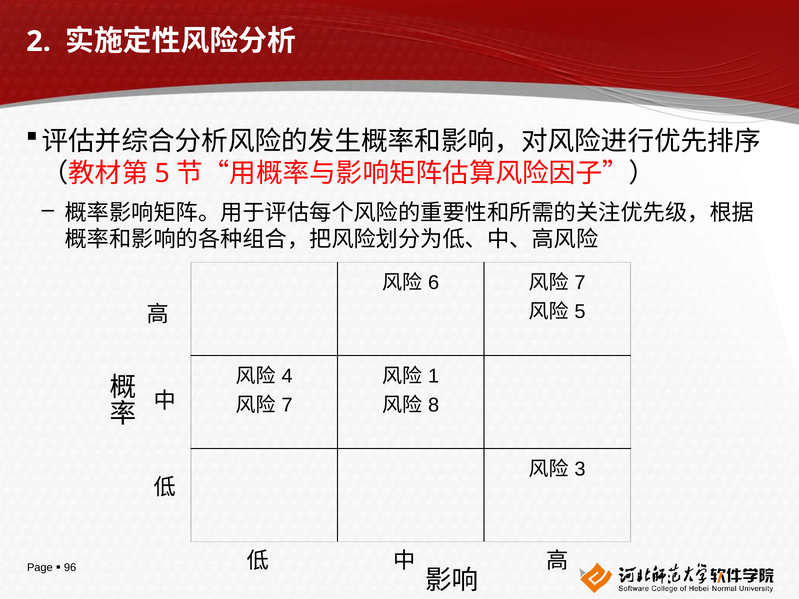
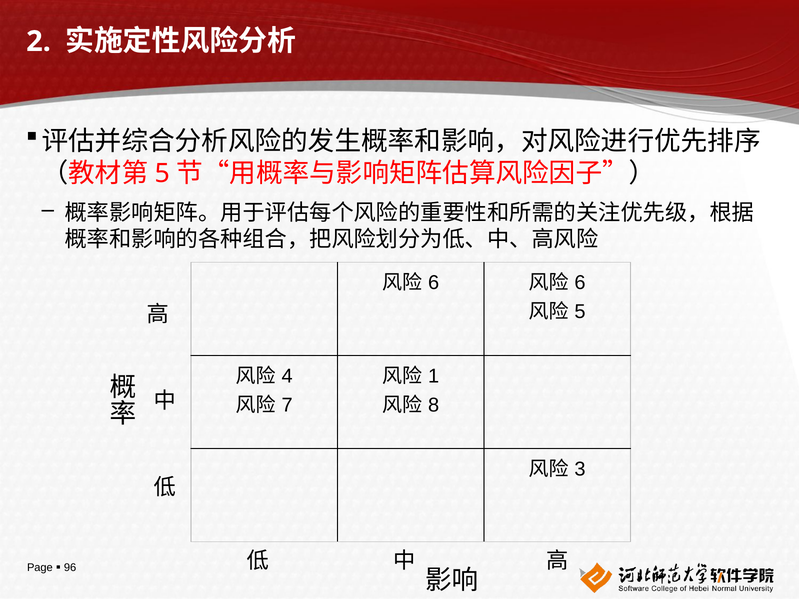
7 at (580, 283): 7 -> 6
